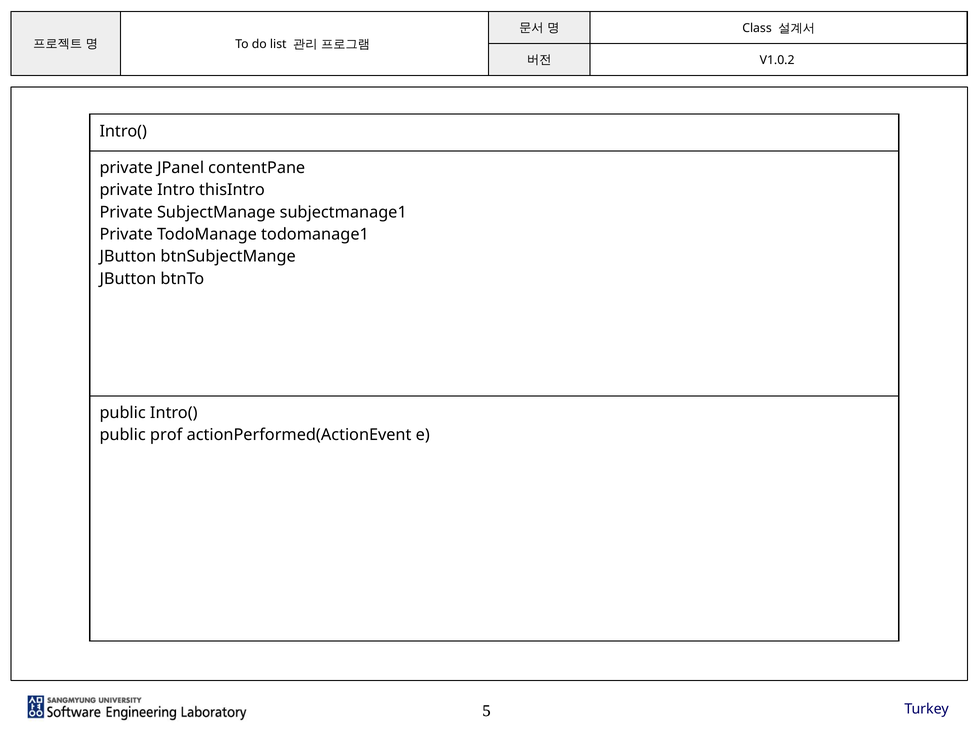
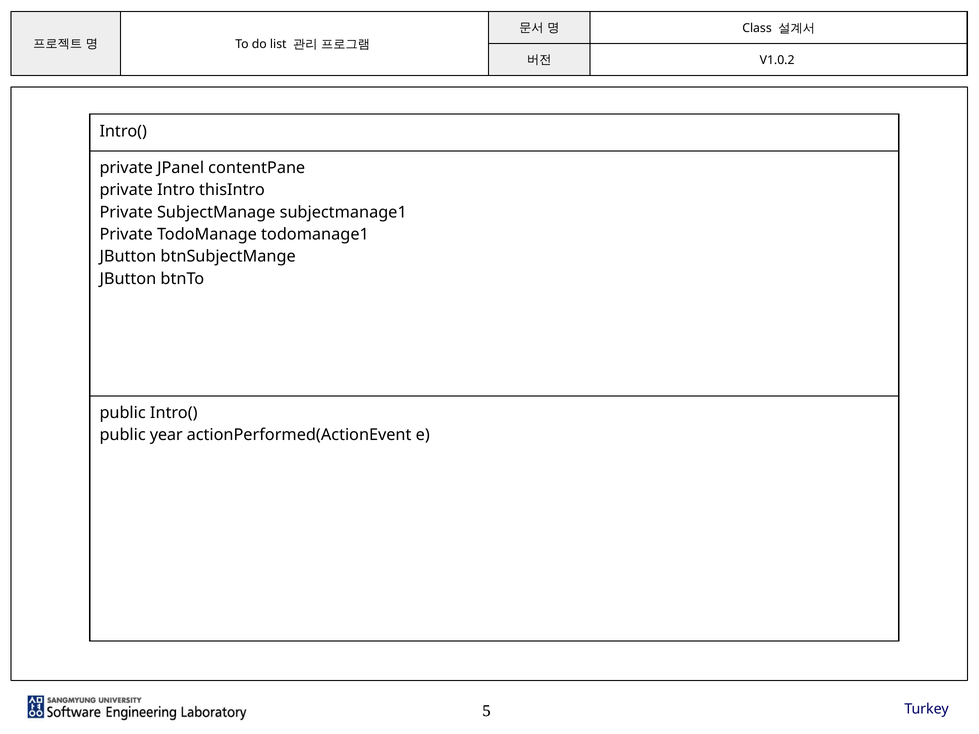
prof: prof -> year
